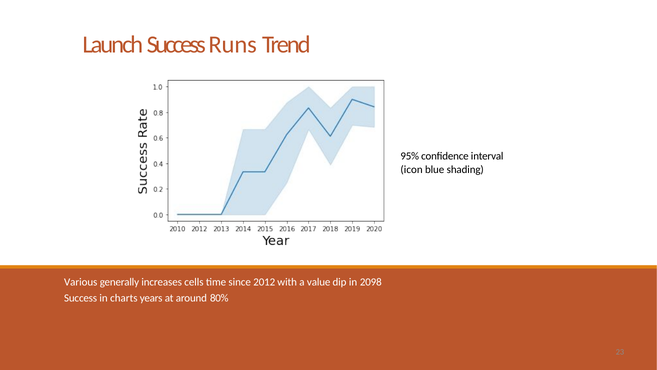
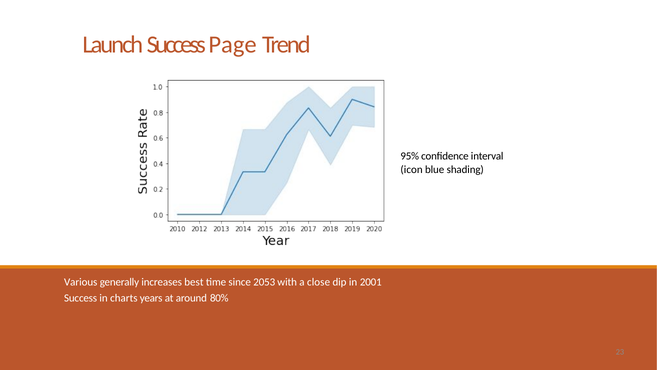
Runs: Runs -> Page
cells: cells -> best
2012: 2012 -> 2053
value: value -> close
2098: 2098 -> 2001
